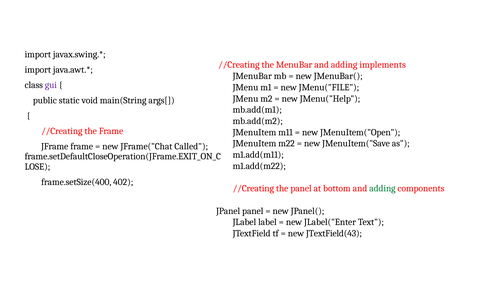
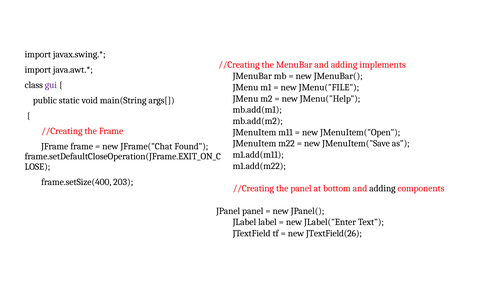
Called: Called -> Found
402: 402 -> 203
adding at (382, 189) colour: green -> black
JTextField(43: JTextField(43 -> JTextField(26
